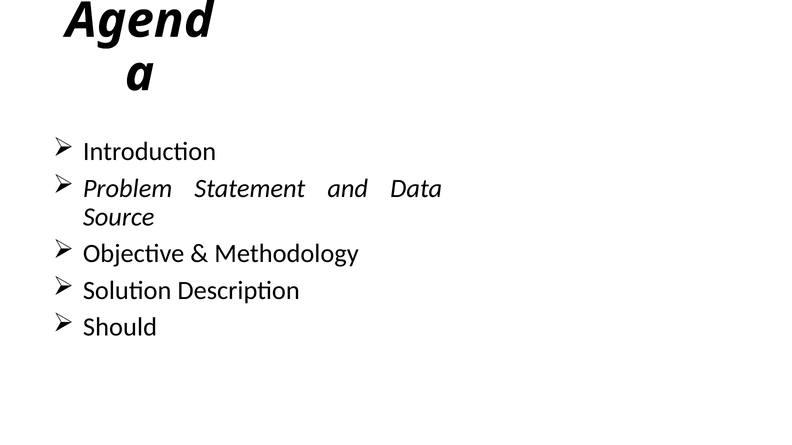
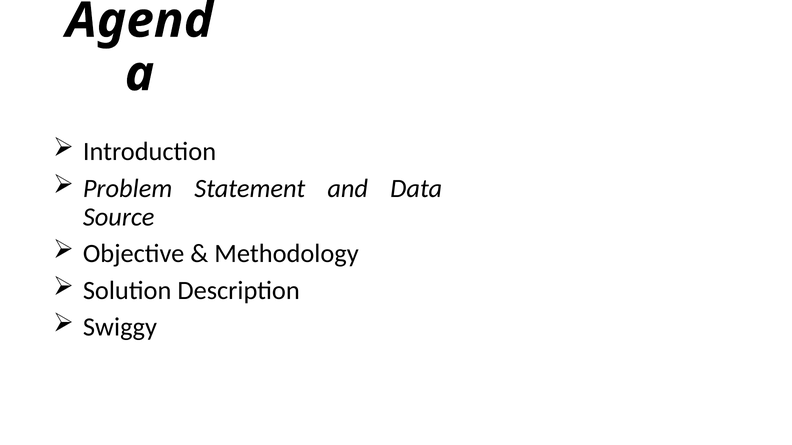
Should: Should -> Swiggy
